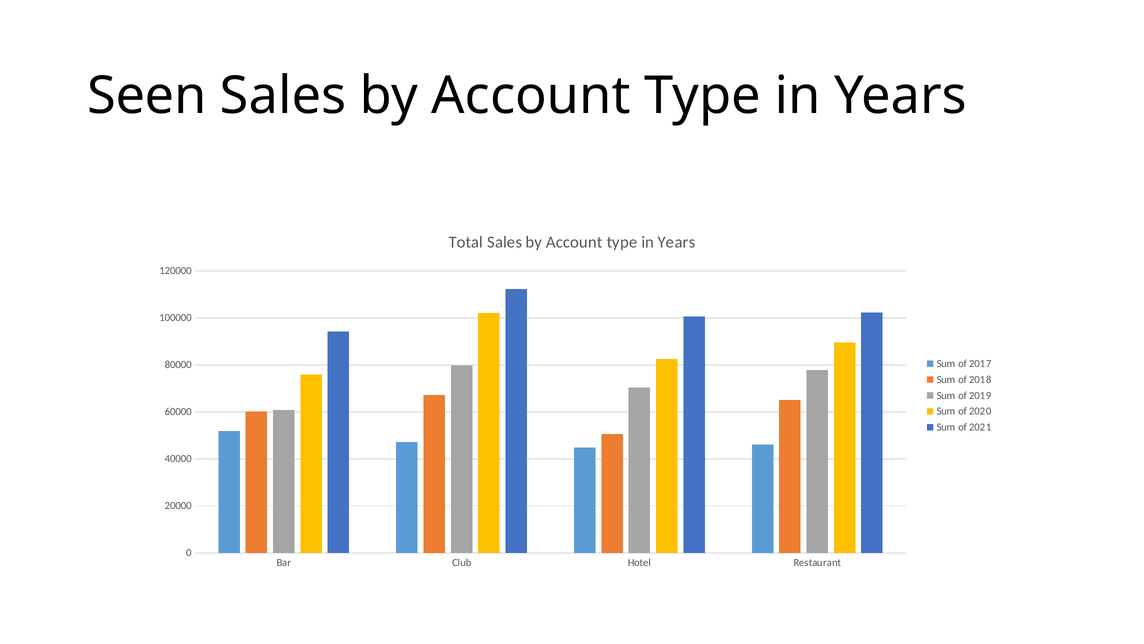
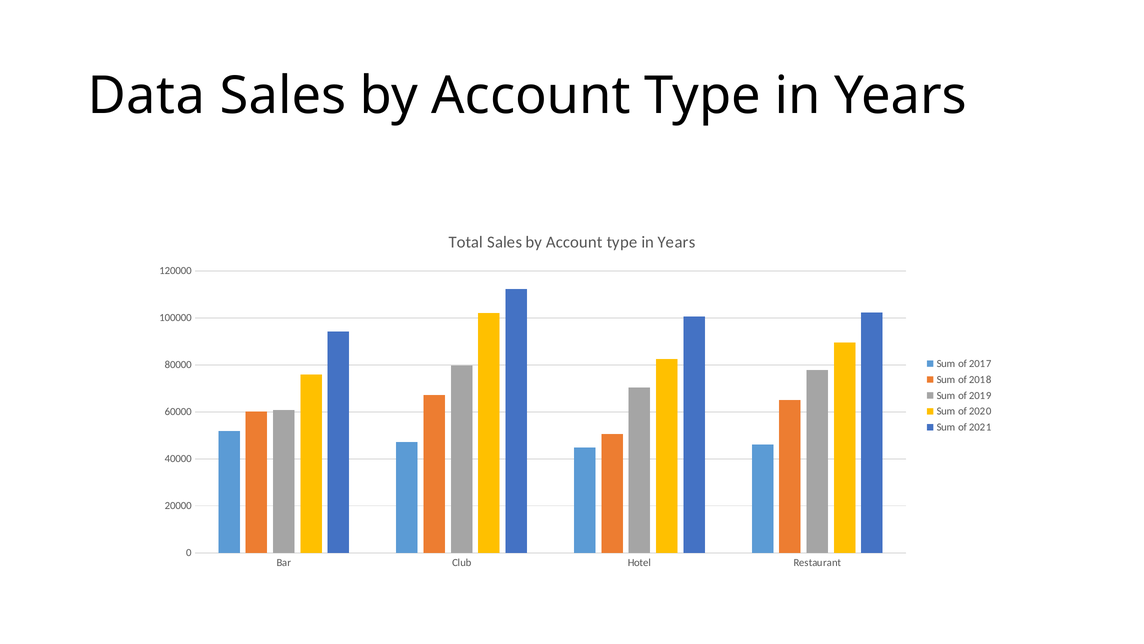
Seen: Seen -> Data
